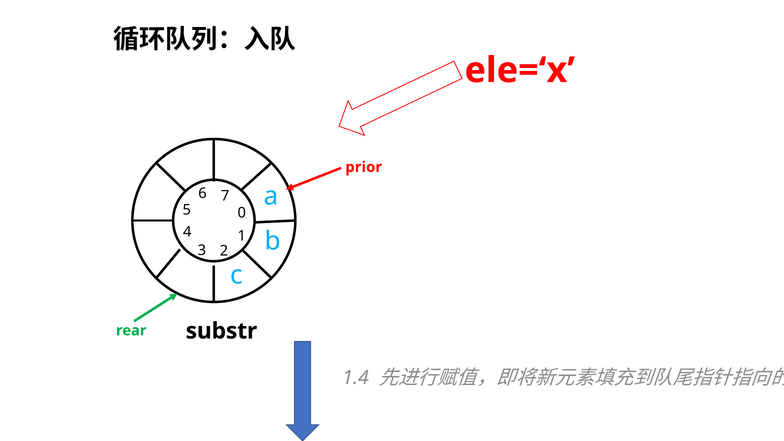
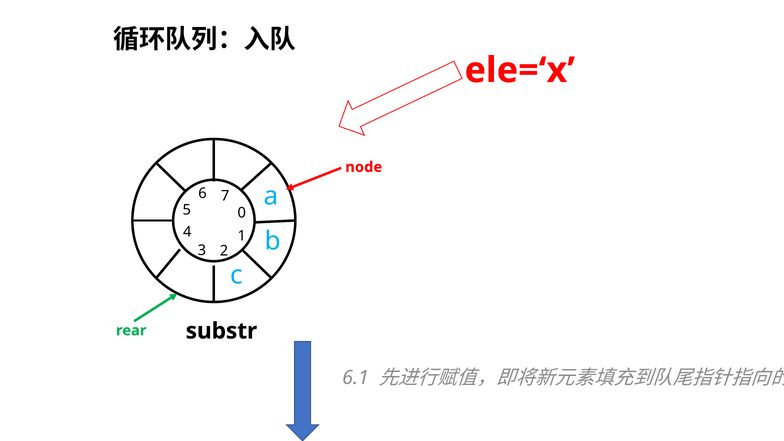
prior: prior -> node
1.4: 1.4 -> 6.1
